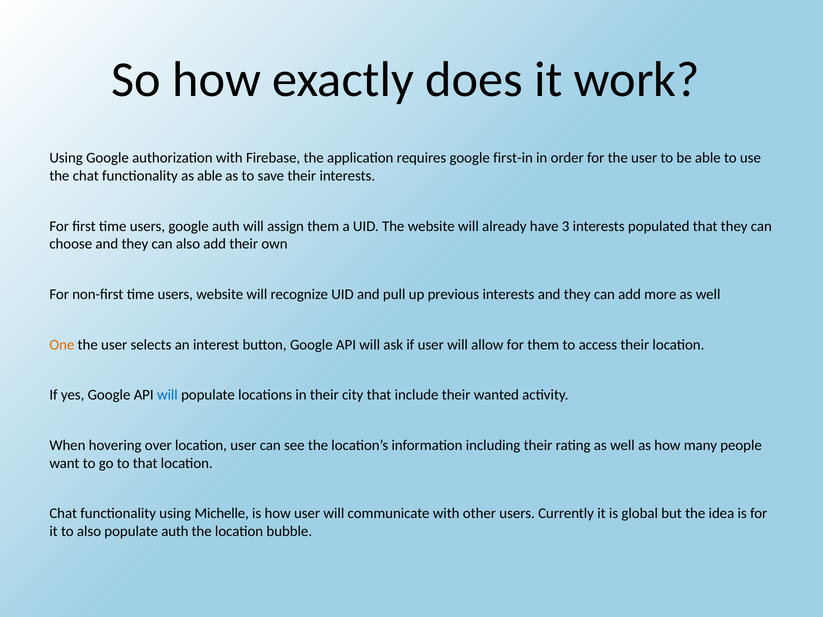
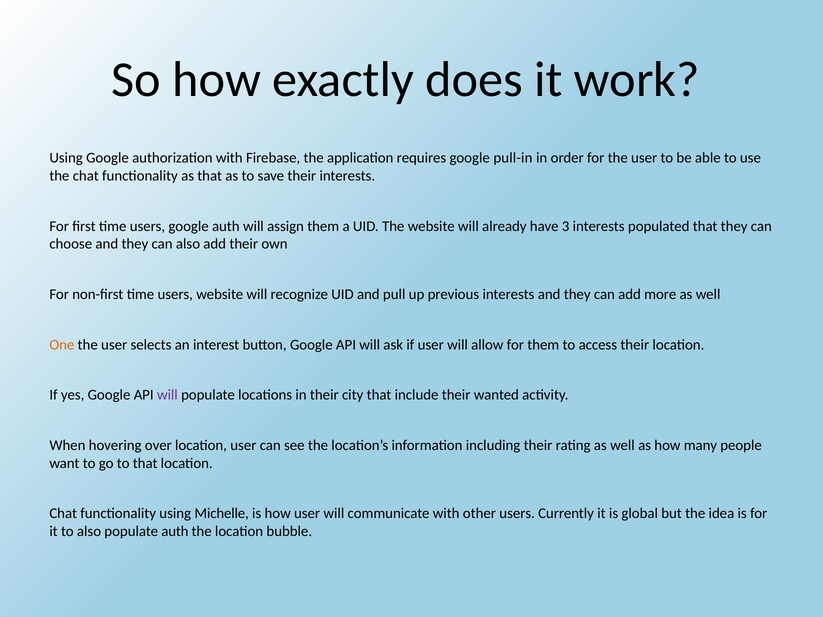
first-in: first-in -> pull-in
as able: able -> that
will at (167, 395) colour: blue -> purple
